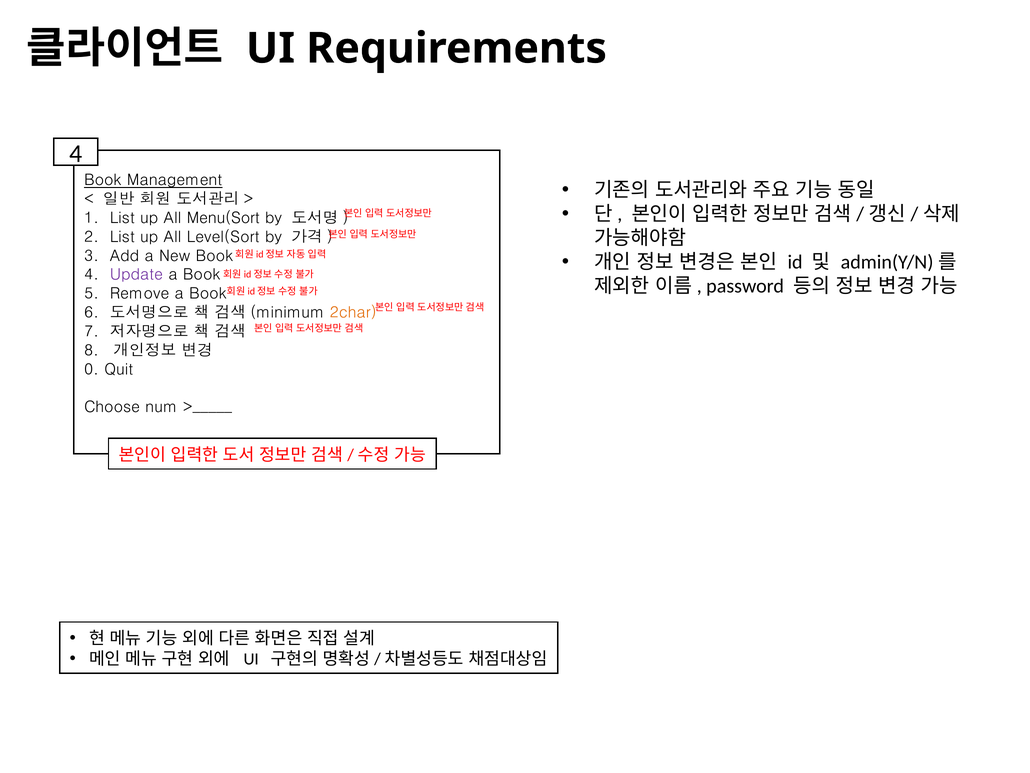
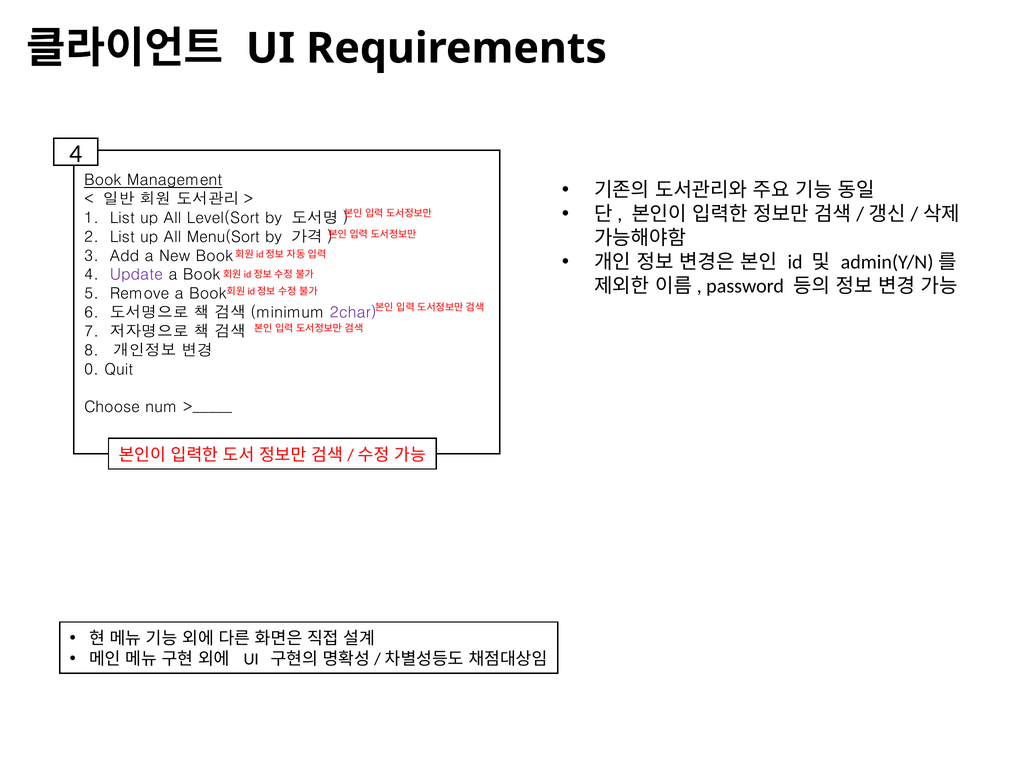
Menu(Sort: Menu(Sort -> Level(Sort
Level(Sort: Level(Sort -> Menu(Sort
2char colour: orange -> purple
